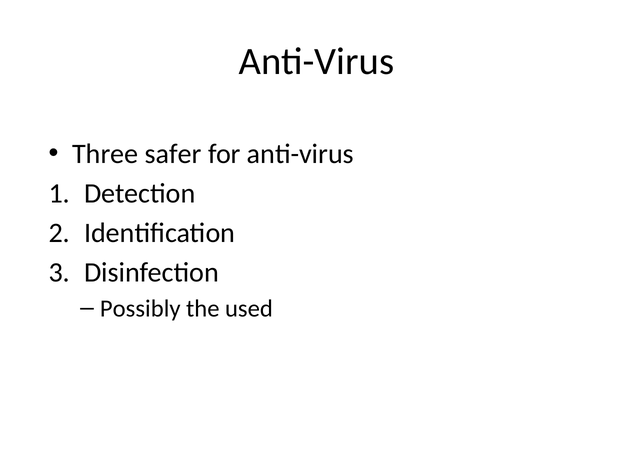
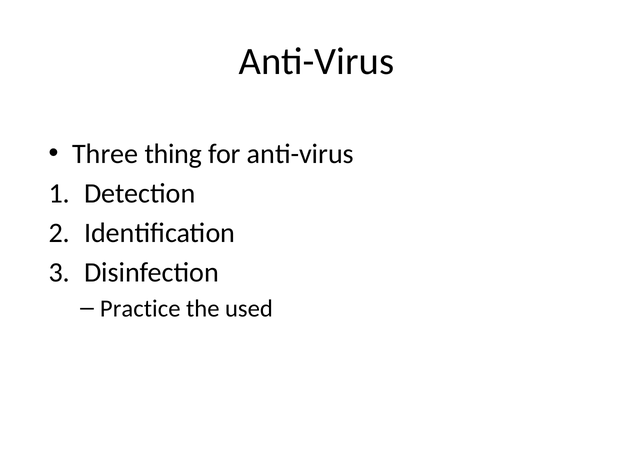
safer: safer -> thing
Possibly: Possibly -> Practice
